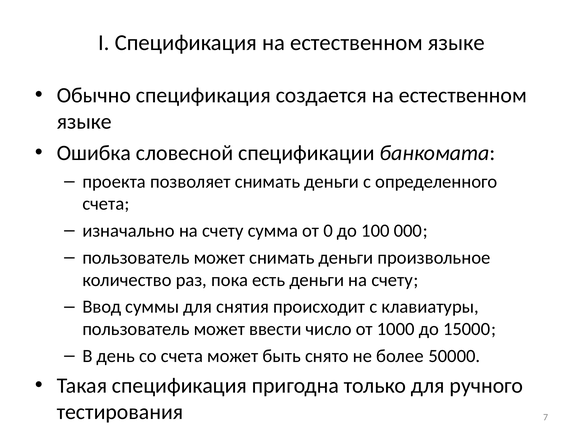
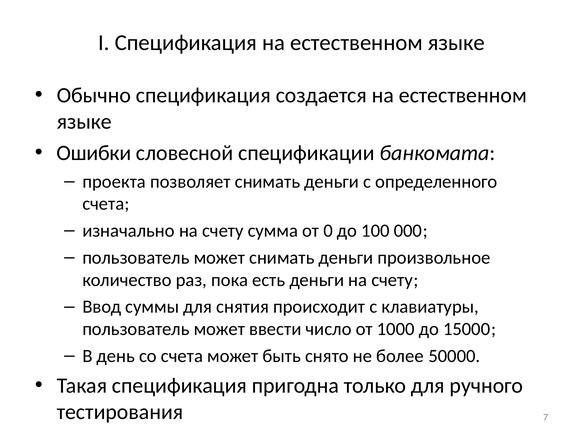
Ошибка: Ошибка -> Ошибки
